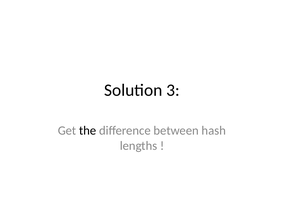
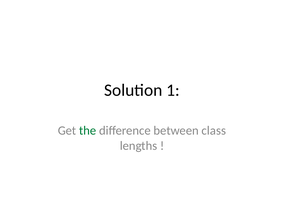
3: 3 -> 1
the colour: black -> green
hash: hash -> class
